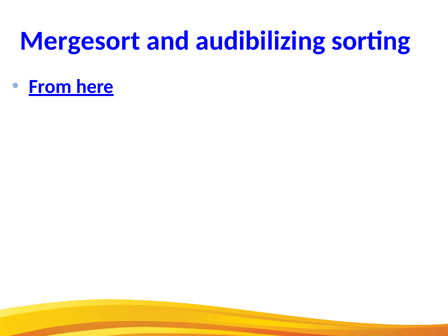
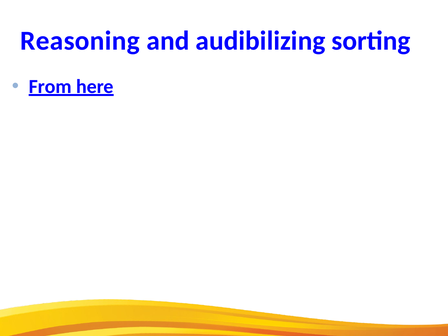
Mergesort: Mergesort -> Reasoning
